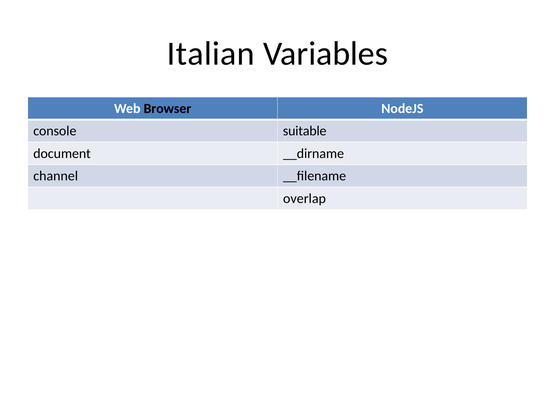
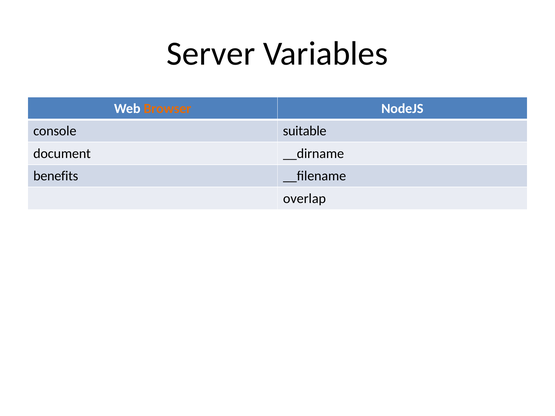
Italian: Italian -> Server
Browser colour: black -> orange
channel: channel -> benefits
